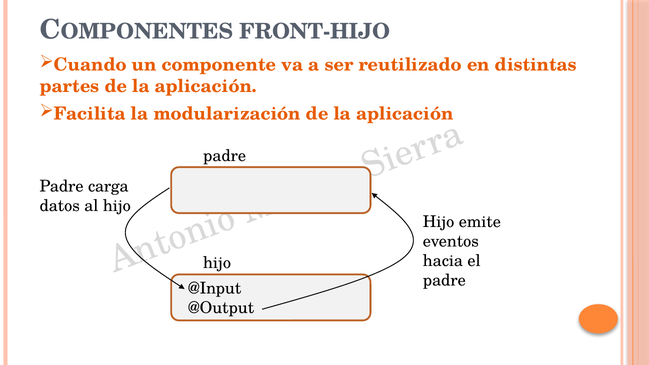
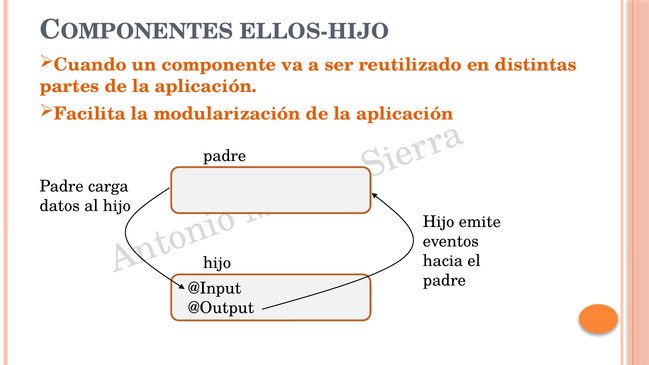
FRONT-HIJO: FRONT-HIJO -> ELLOS-HIJO
